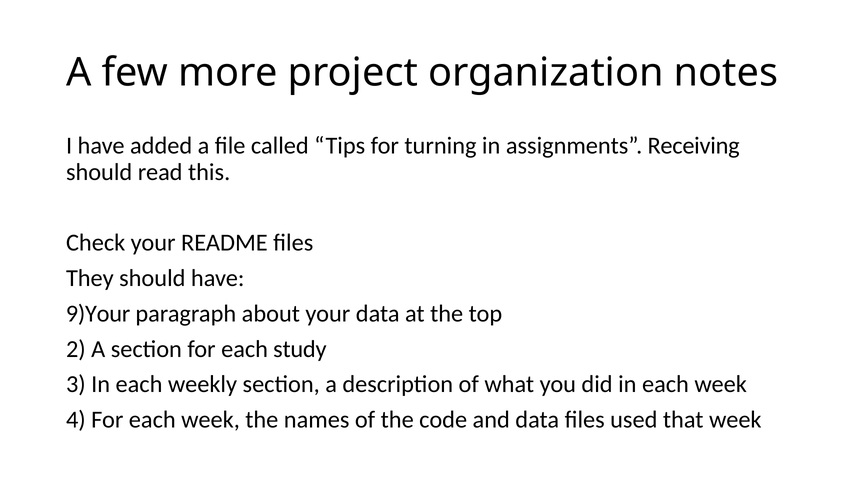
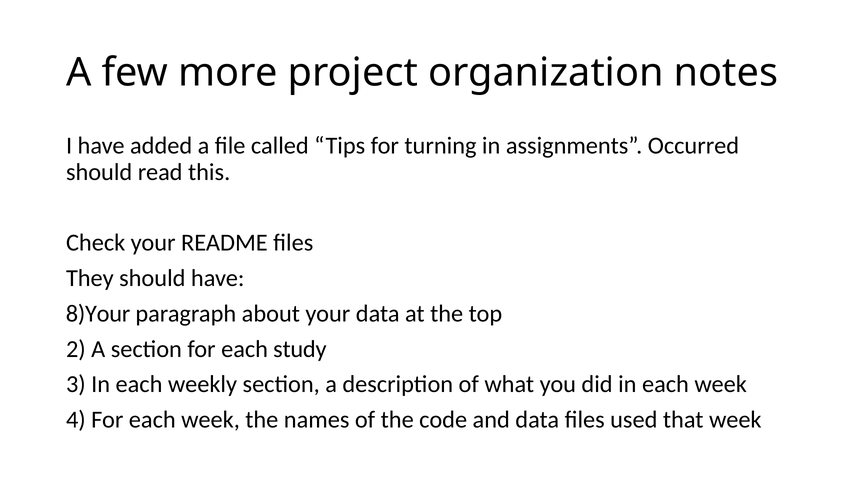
Receiving: Receiving -> Occurred
9)Your: 9)Your -> 8)Your
